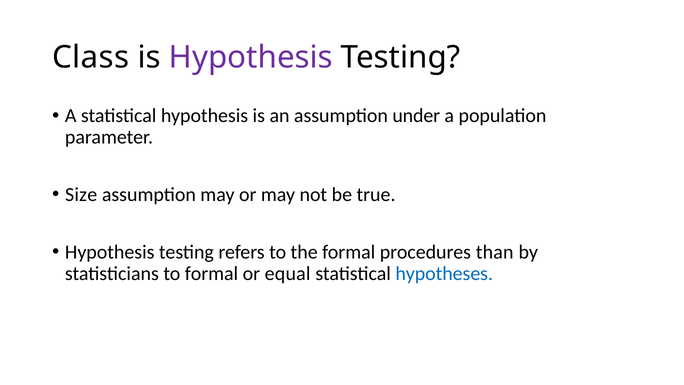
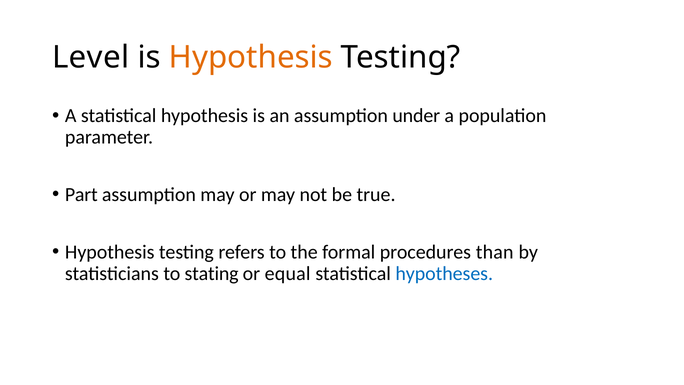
Class: Class -> Level
Hypothesis at (251, 57) colour: purple -> orange
Size: Size -> Part
to formal: formal -> stating
